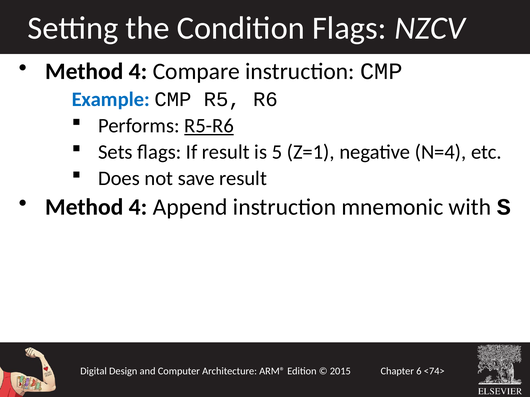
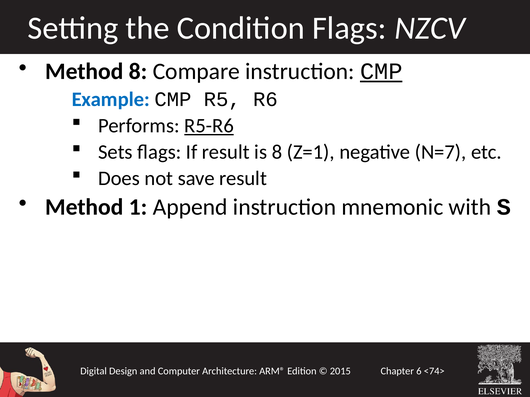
4 at (138, 71): 4 -> 8
CMP at (381, 71) underline: none -> present
is 5: 5 -> 8
N=4: N=4 -> N=7
4 at (138, 207): 4 -> 1
